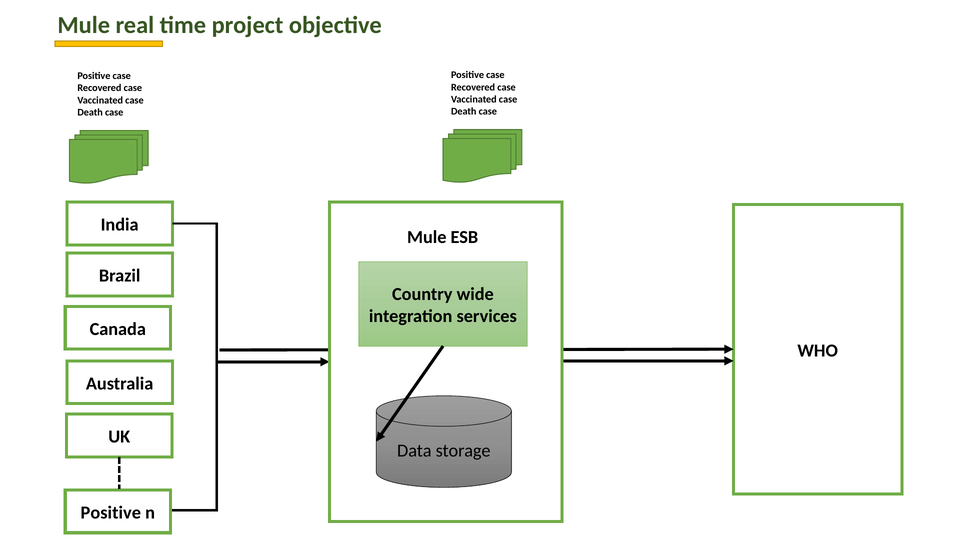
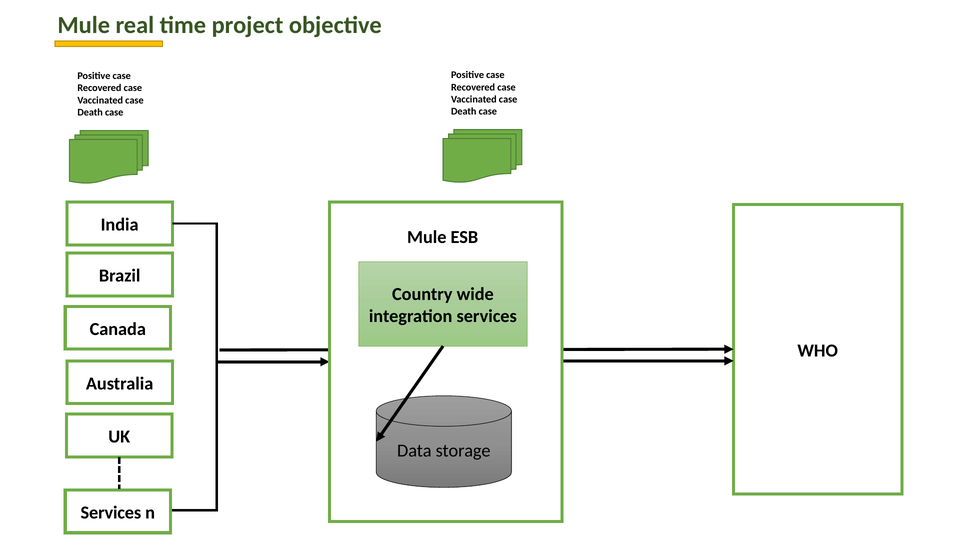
Positive at (111, 513): Positive -> Services
